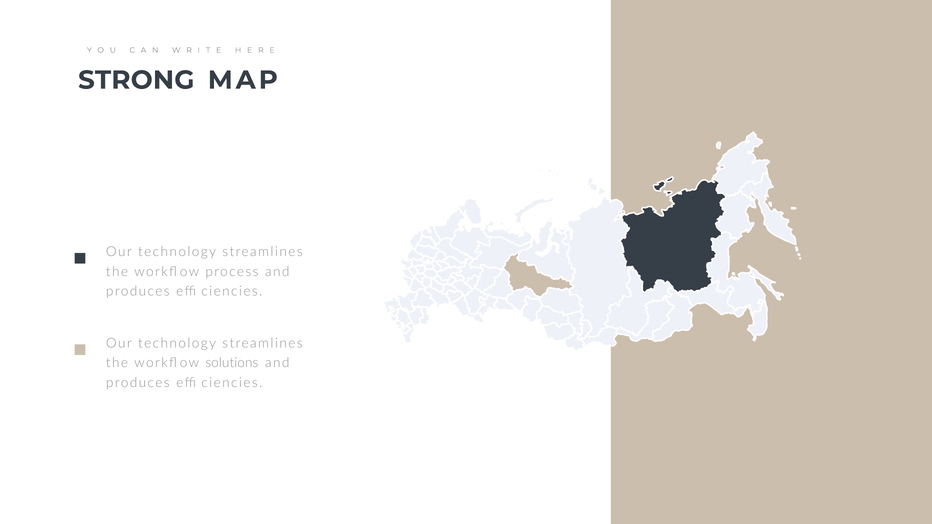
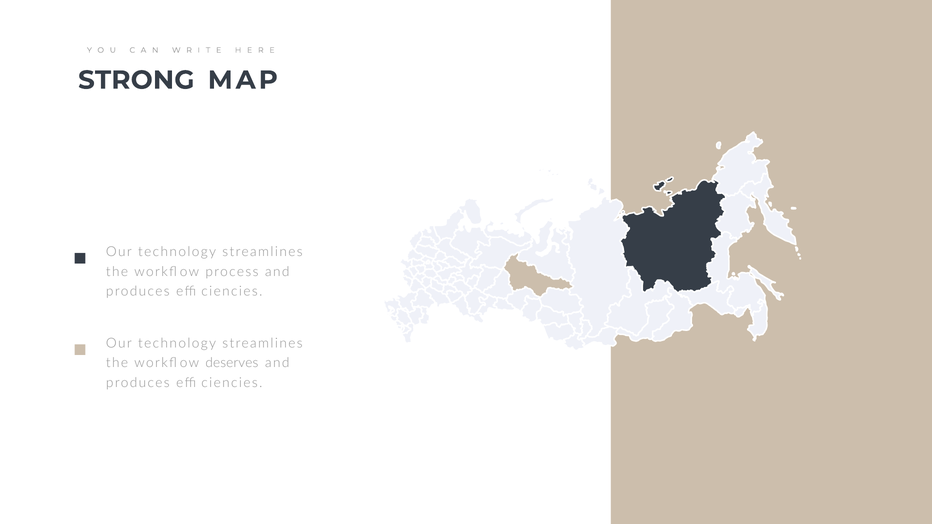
solutions: solutions -> deserves
